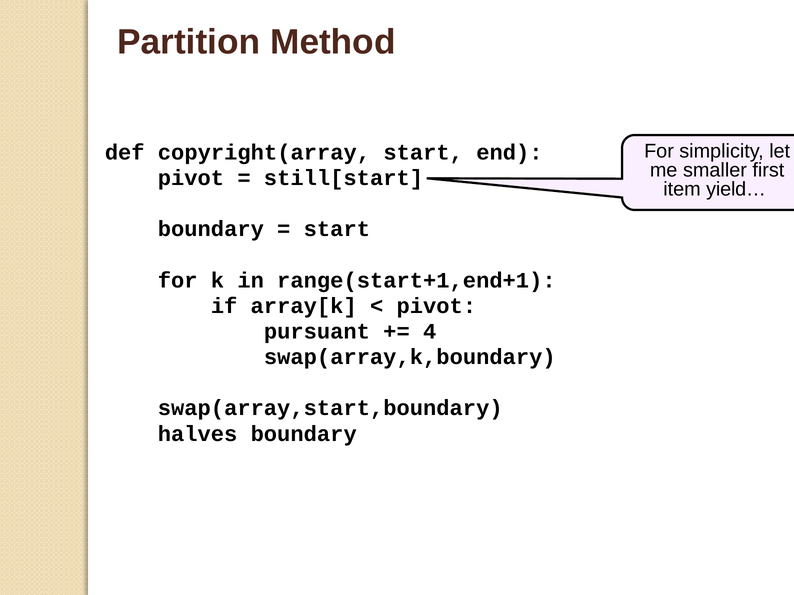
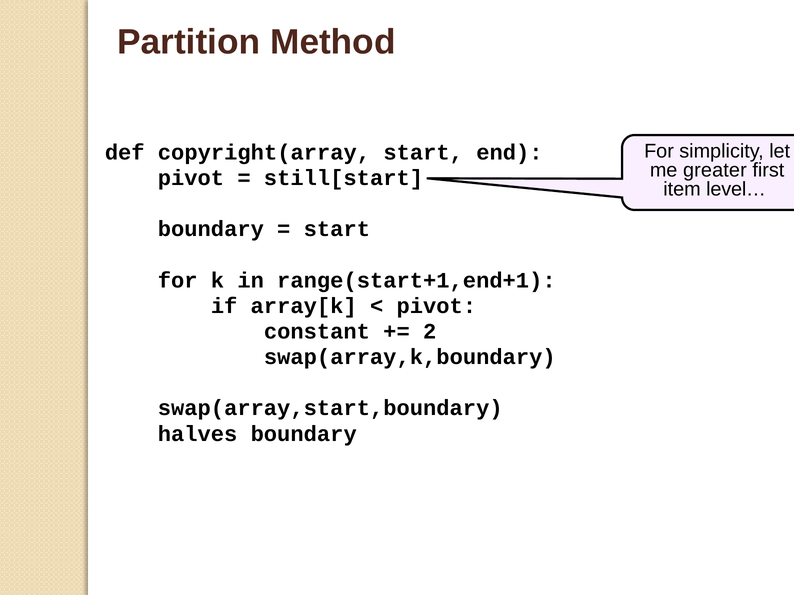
smaller: smaller -> greater
yield…: yield… -> level…
pursuant: pursuant -> constant
4: 4 -> 2
